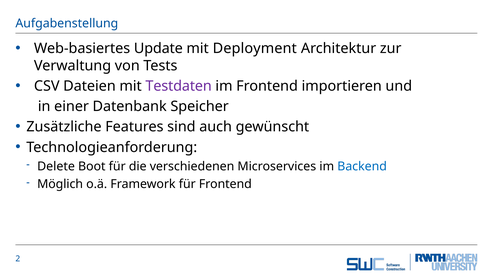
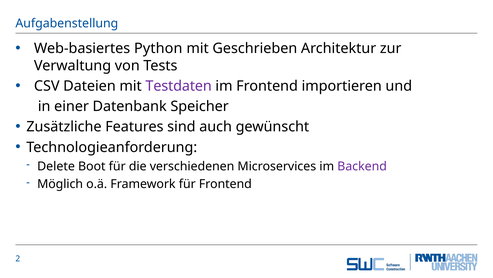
Update: Update -> Python
Deployment: Deployment -> Geschrieben
Backend colour: blue -> purple
